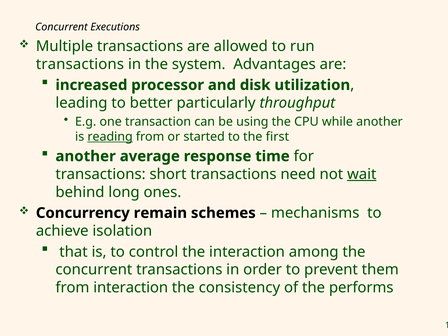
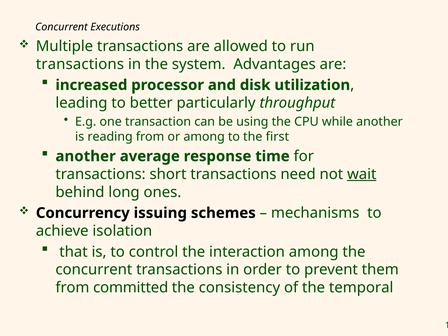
reading underline: present -> none
or started: started -> among
remain: remain -> issuing
from interaction: interaction -> committed
performs: performs -> temporal
